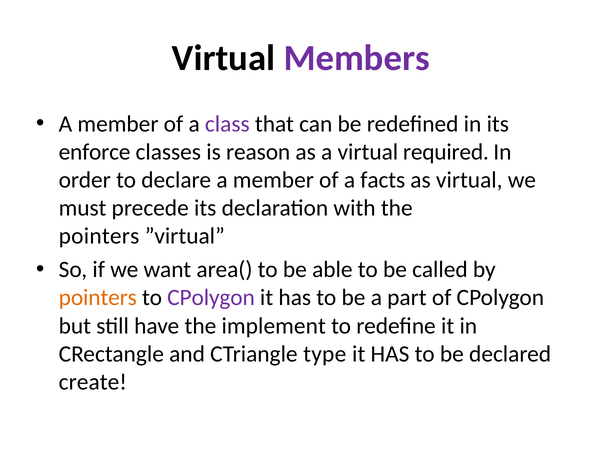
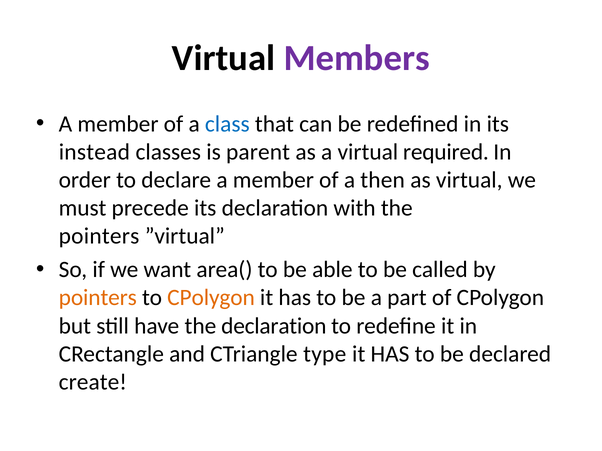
class colour: purple -> blue
enforce: enforce -> instead
reason: reason -> parent
facts: facts -> then
CPolygon at (211, 298) colour: purple -> orange
the implement: implement -> declaration
